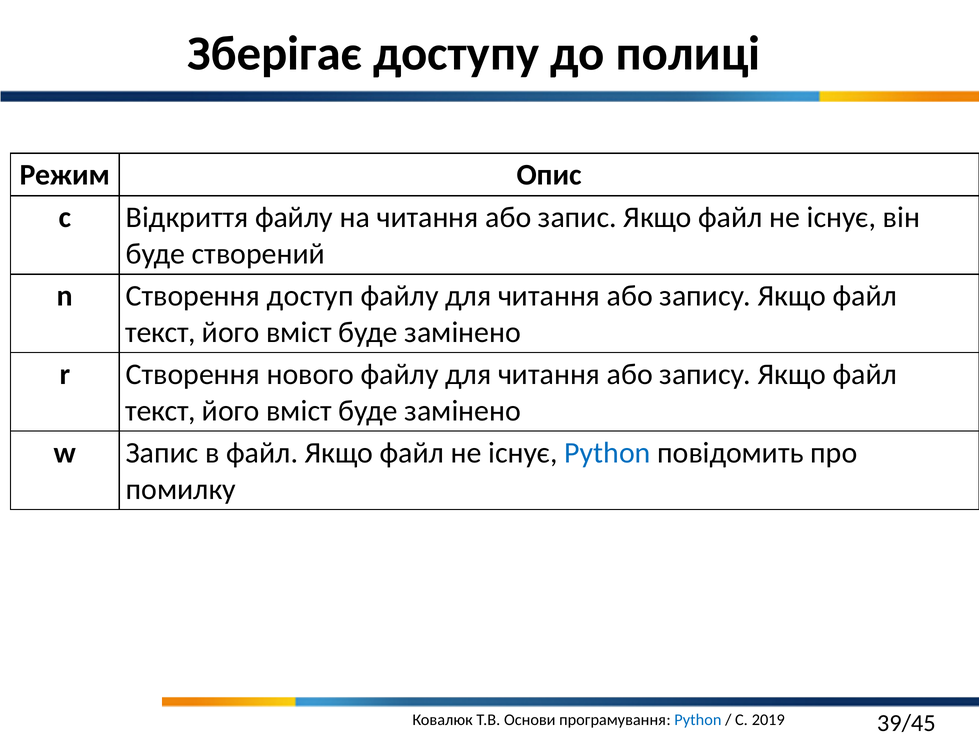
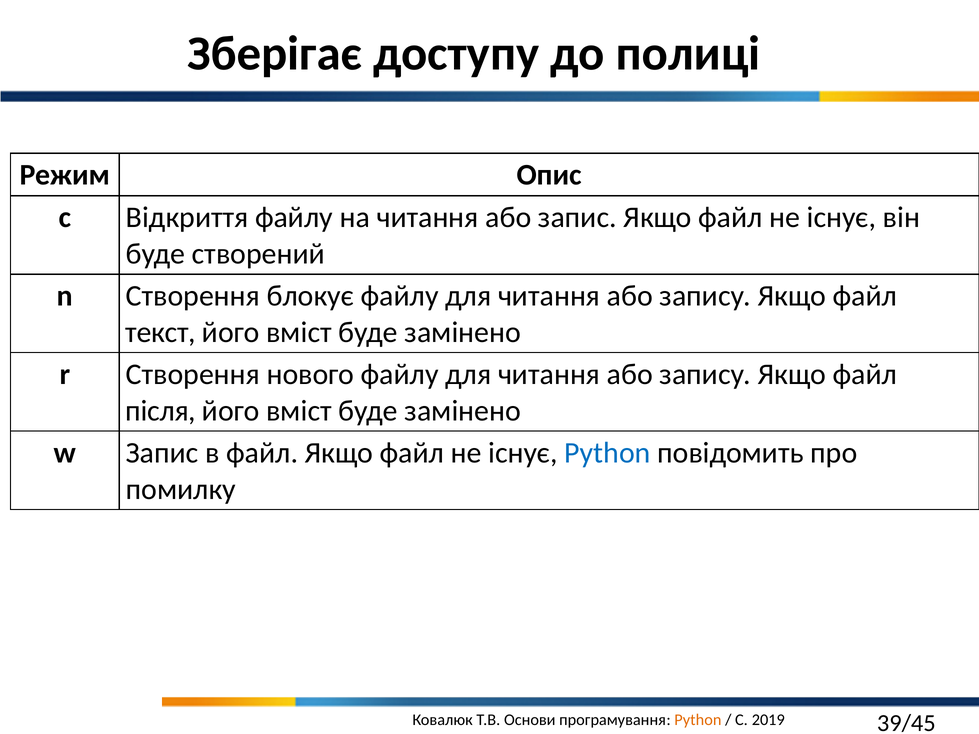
доступ: доступ -> блокує
текст at (161, 411): текст -> після
Python at (698, 720) colour: blue -> orange
